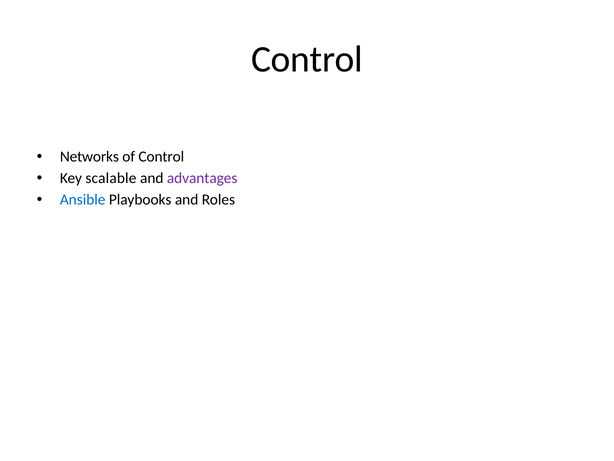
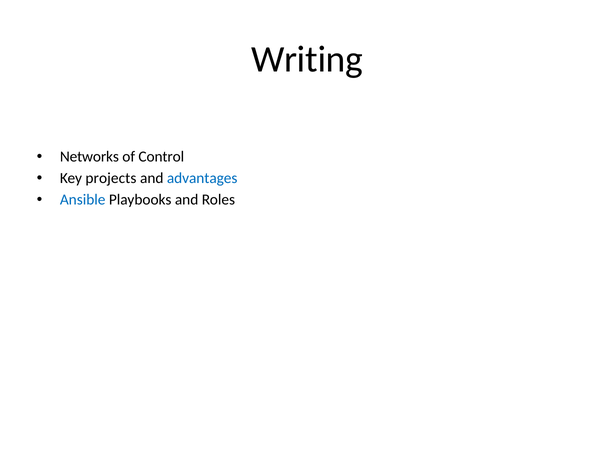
Control at (307, 59): Control -> Writing
scalable: scalable -> projects
advantages colour: purple -> blue
